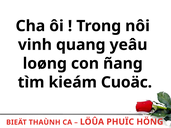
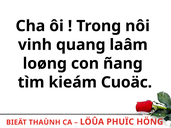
yeâu: yeâu -> laâm
